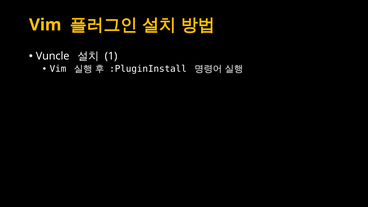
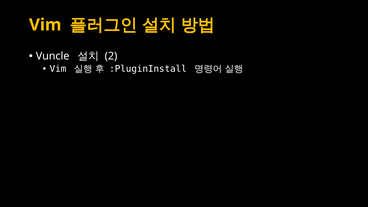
1: 1 -> 2
